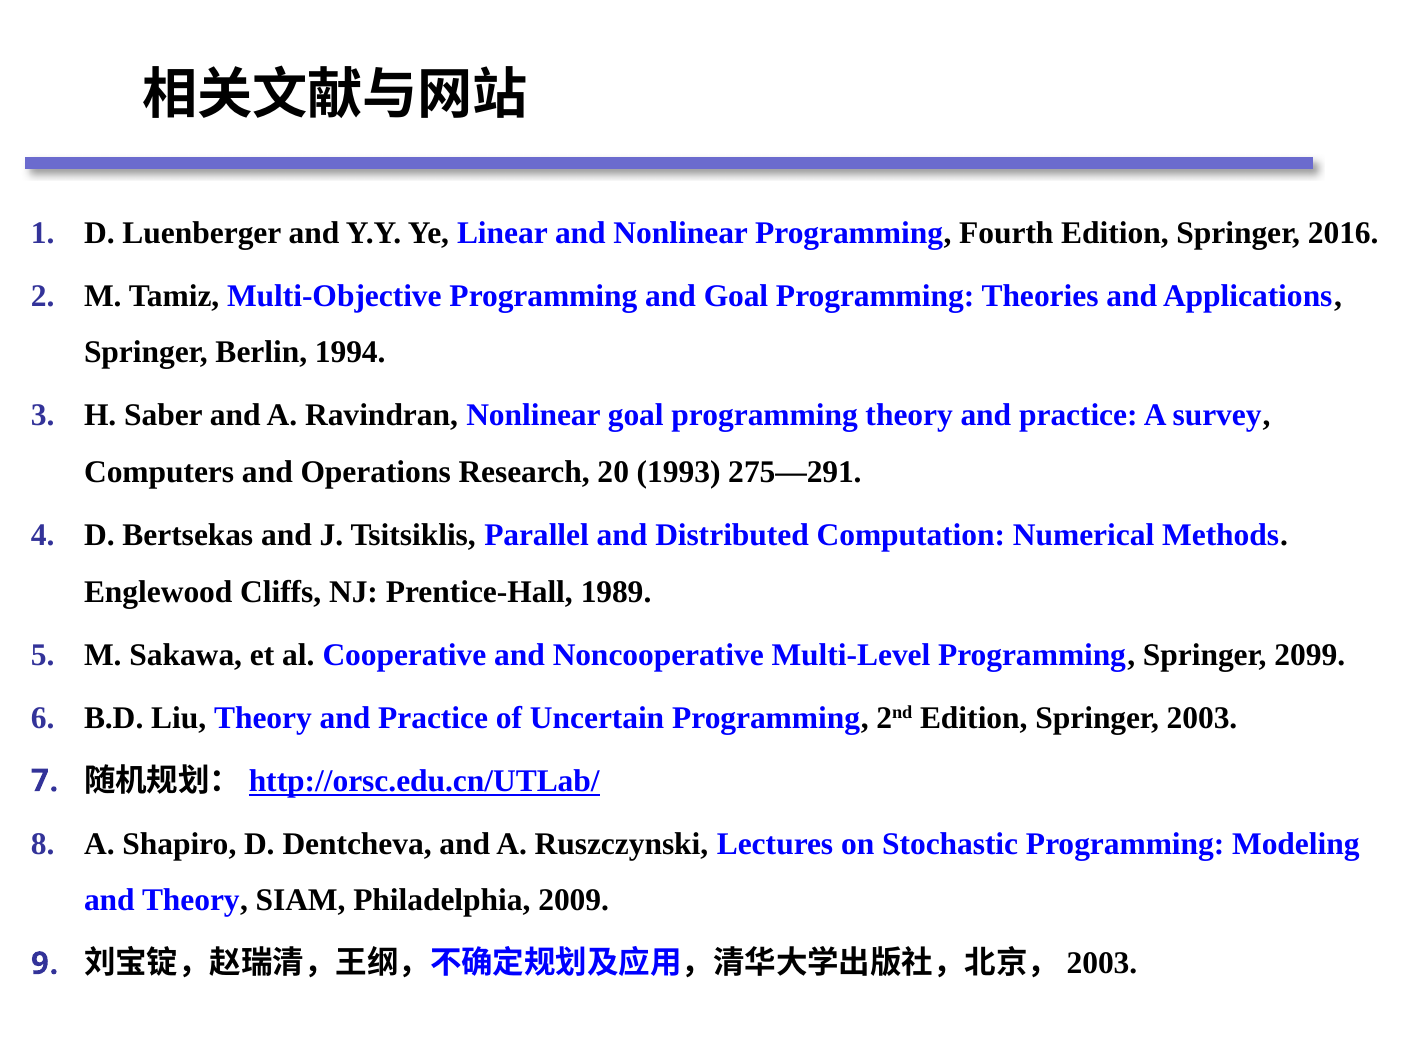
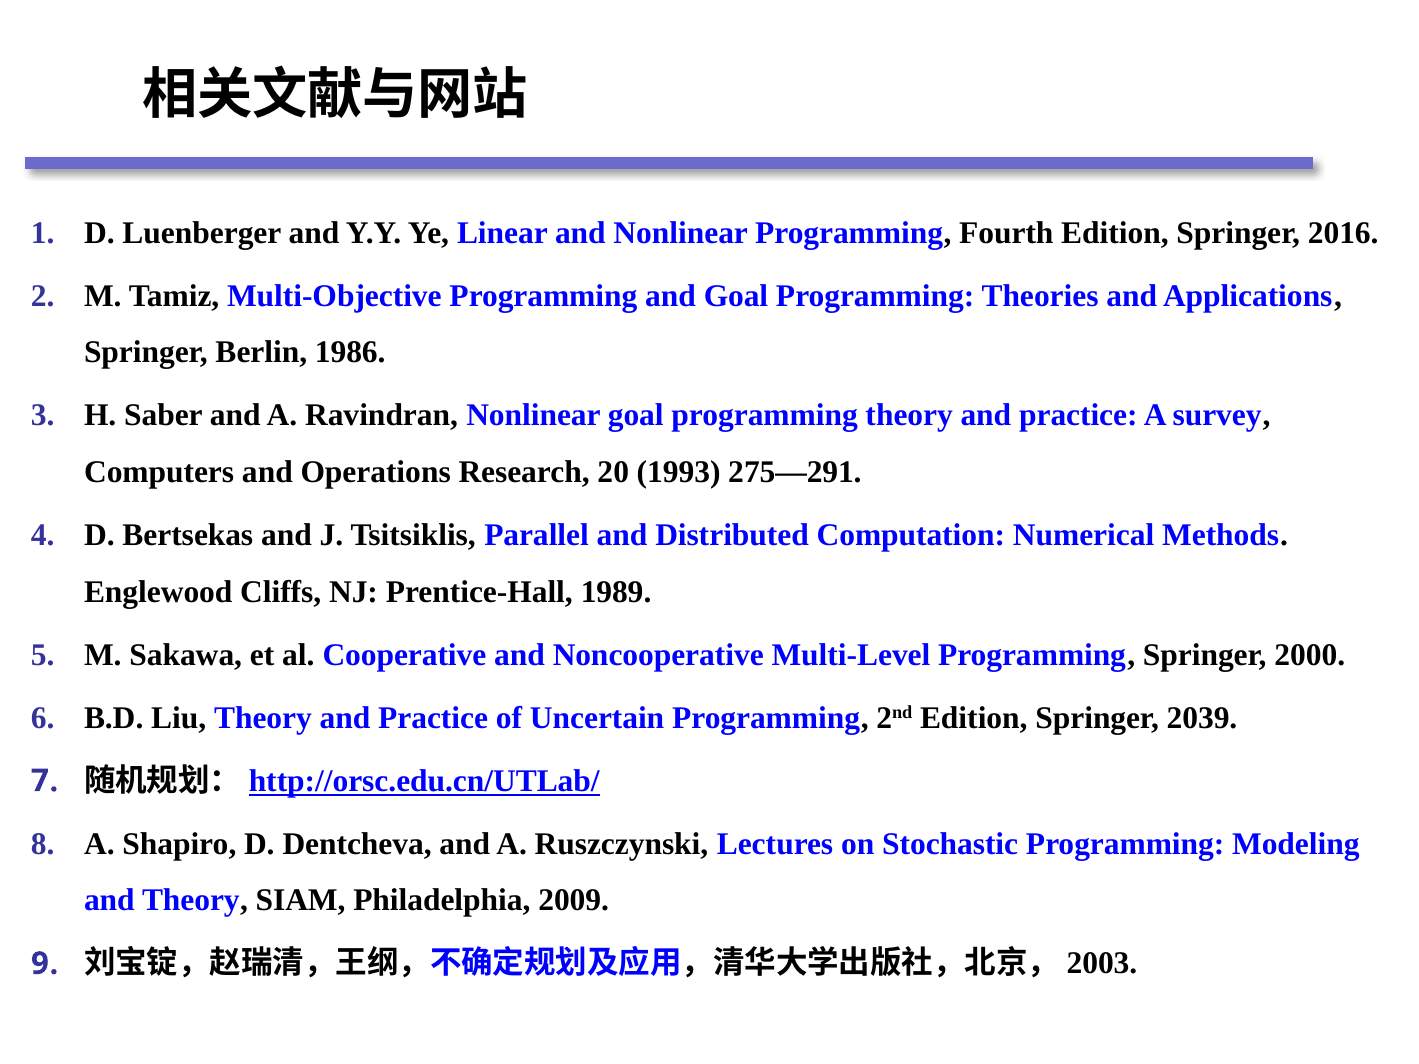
1994: 1994 -> 1986
2099: 2099 -> 2000
2003: 2003 -> 2039
